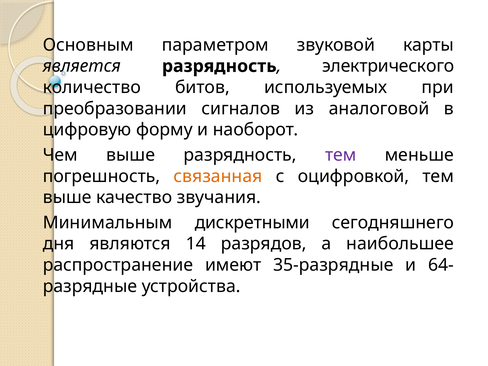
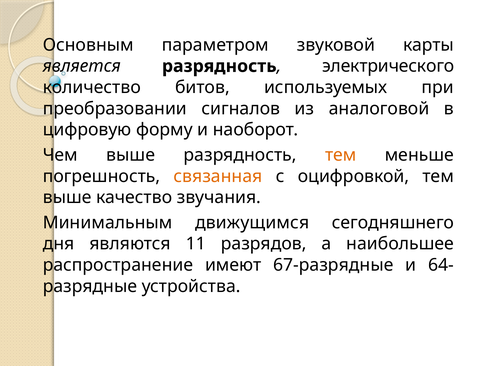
тем at (341, 155) colour: purple -> orange
дискретными: дискретными -> движущимся
14: 14 -> 11
35-разрядные: 35-разрядные -> 67-разрядные
